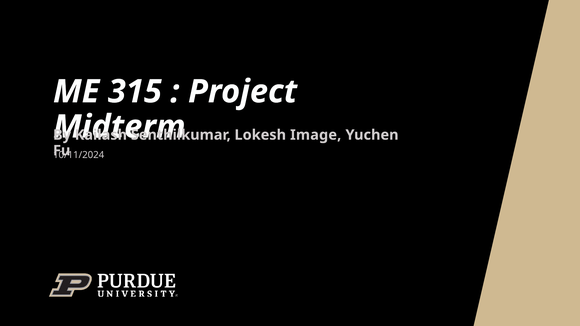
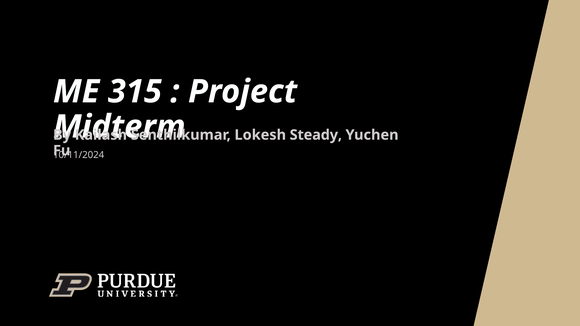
Image: Image -> Steady
